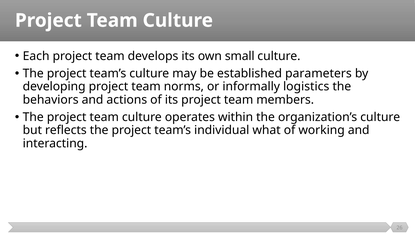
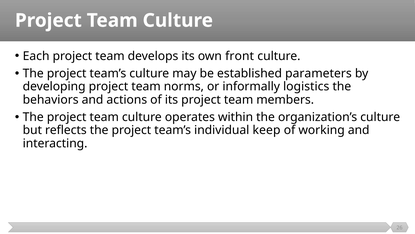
small: small -> front
what: what -> keep
